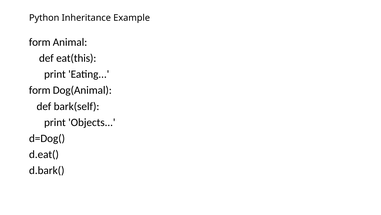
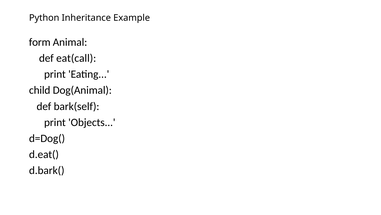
eat(this: eat(this -> eat(call
form at (40, 90): form -> child
